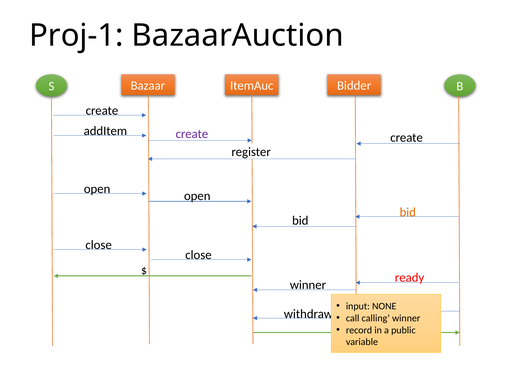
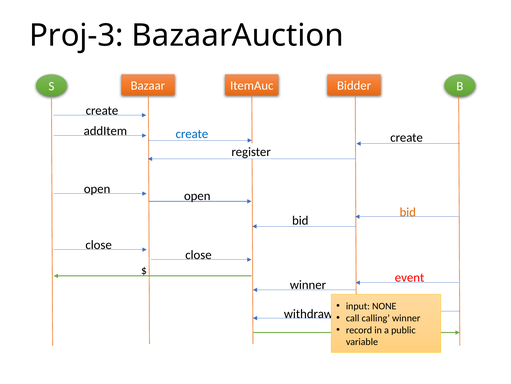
Proj-1: Proj-1 -> Proj-3
create at (192, 134) colour: purple -> blue
ready: ready -> event
